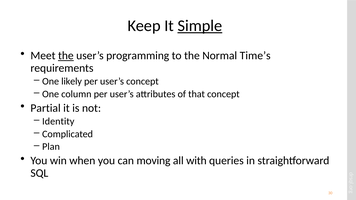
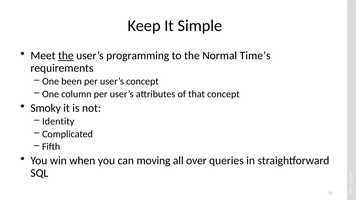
Simple underline: present -> none
likely: likely -> been
Partial: Partial -> Smoky
Plan: Plan -> Fifth
with: with -> over
